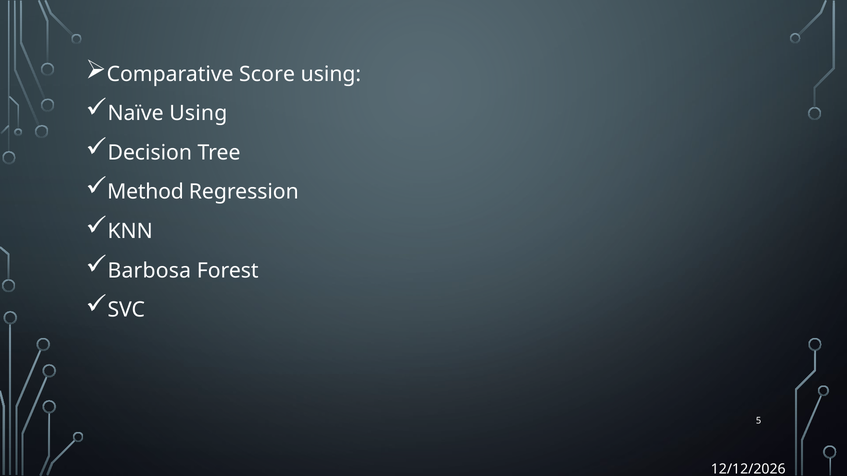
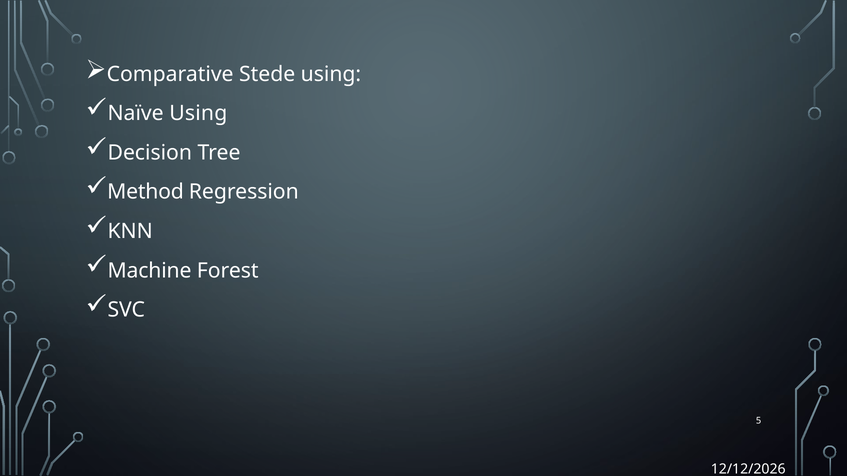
Score: Score -> Stede
Barbosa: Barbosa -> Machine
